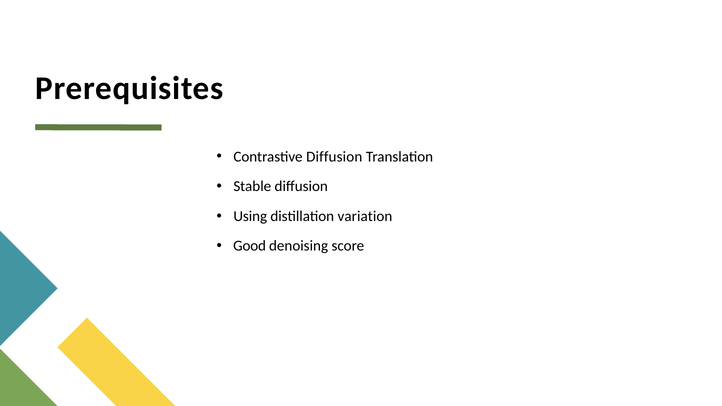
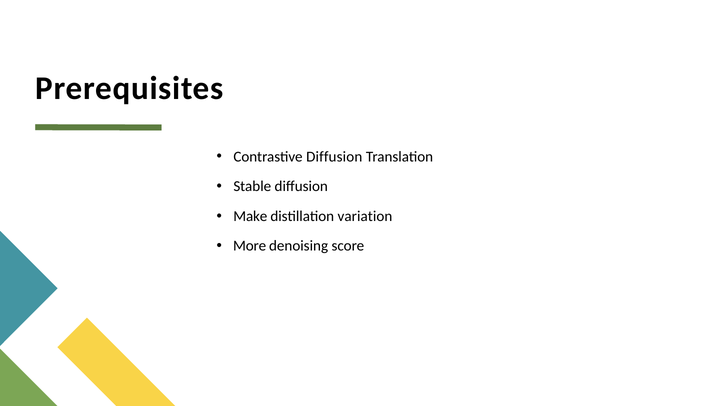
Using: Using -> Make
Good: Good -> More
